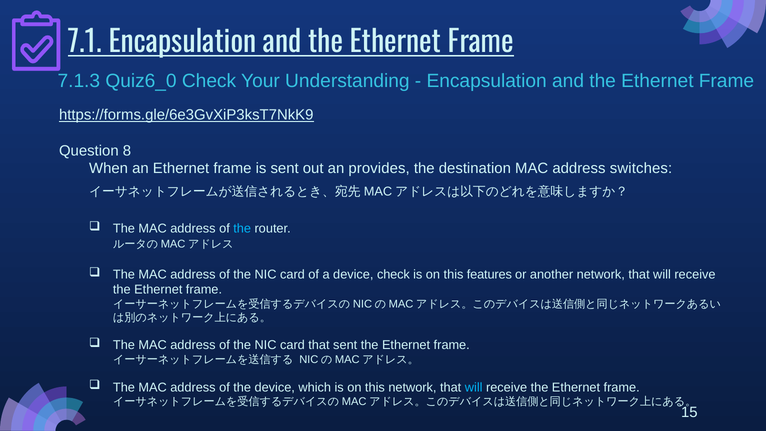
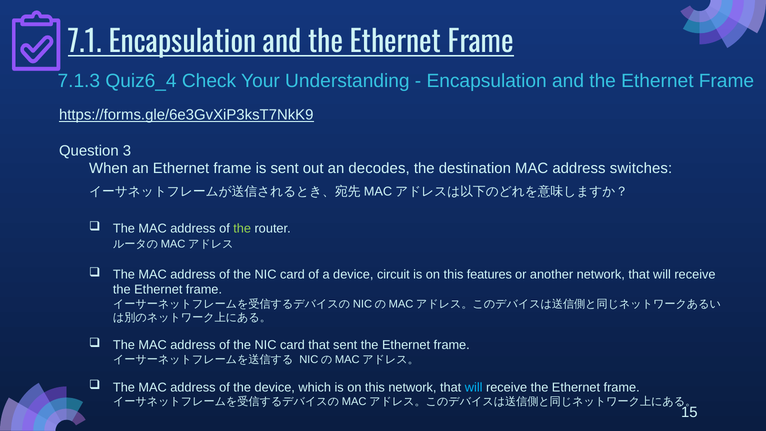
Quiz6_0: Quiz6_0 -> Quiz6_4
8: 8 -> 3
provides: provides -> decodes
the at (242, 228) colour: light blue -> light green
device check: check -> circuit
